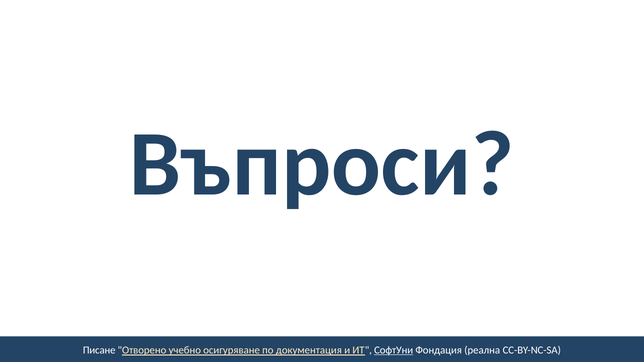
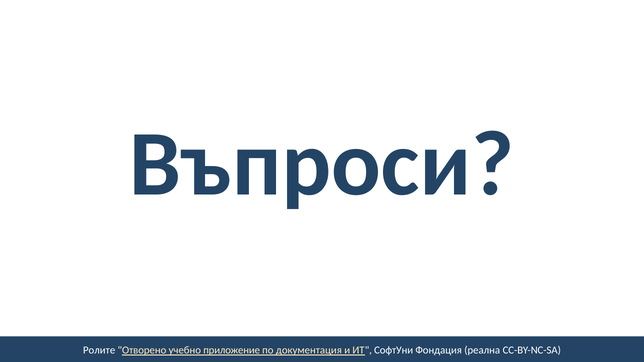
Писане: Писане -> Ролите
осигуряване: осигуряване -> приложение
СофтУни underline: present -> none
